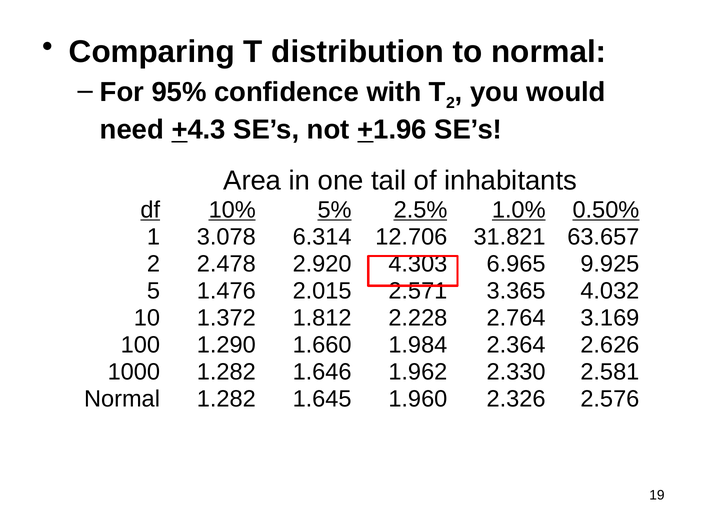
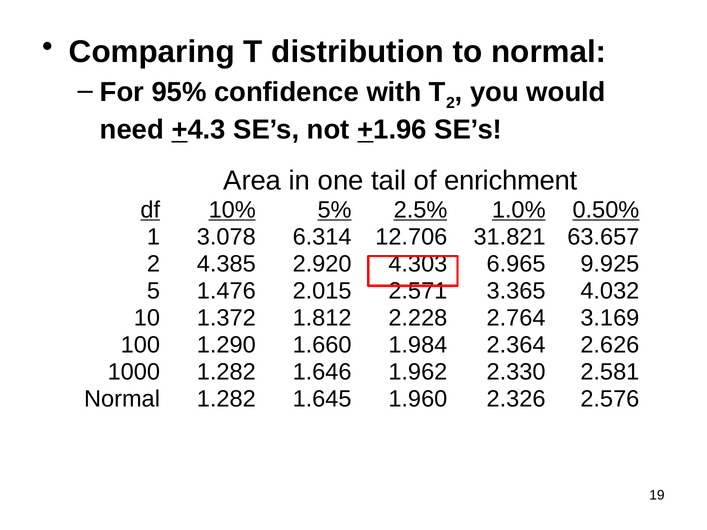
inhabitants: inhabitants -> enrichment
2.478: 2.478 -> 4.385
